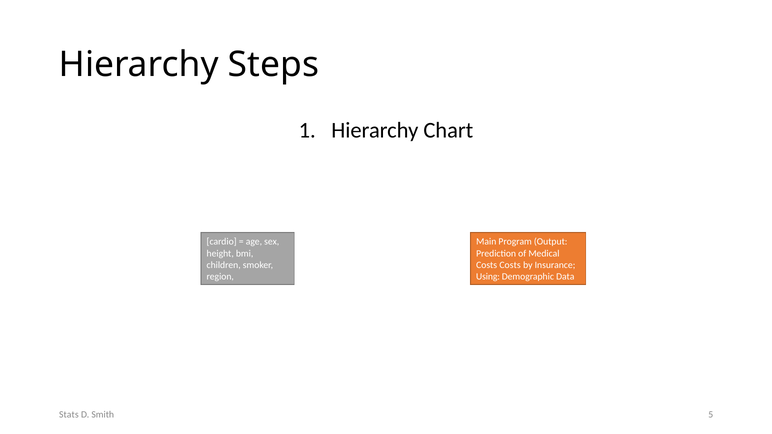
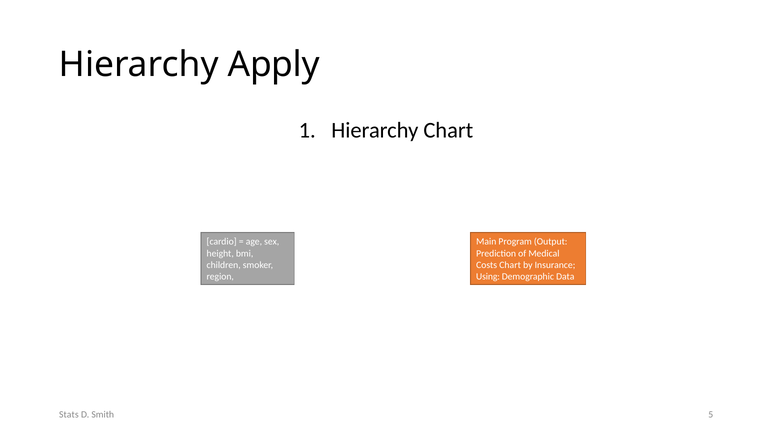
Steps: Steps -> Apply
Costs Costs: Costs -> Chart
